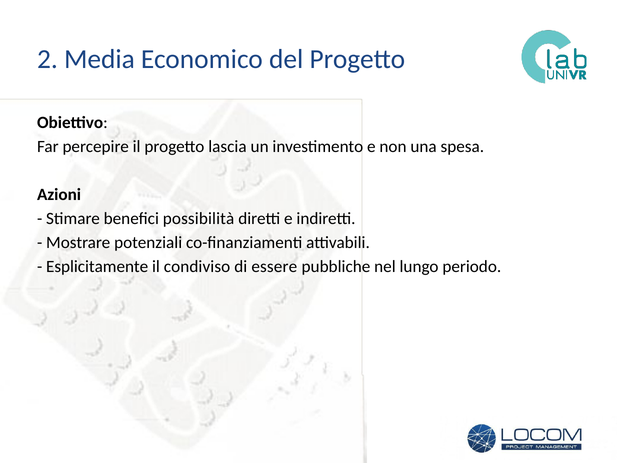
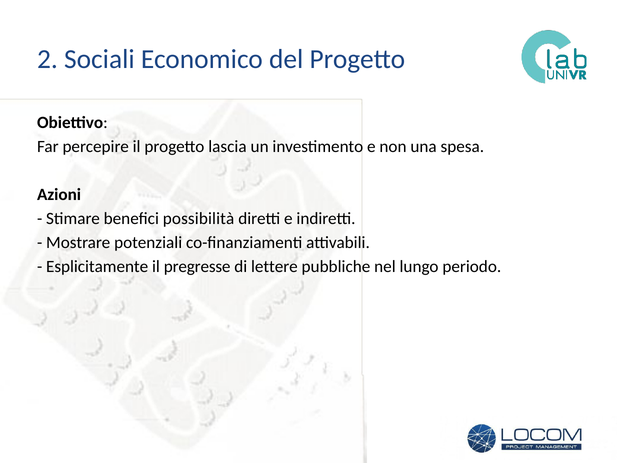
Media: Media -> Sociali
condiviso: condiviso -> pregresse
essere: essere -> lettere
